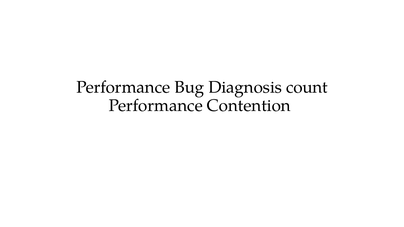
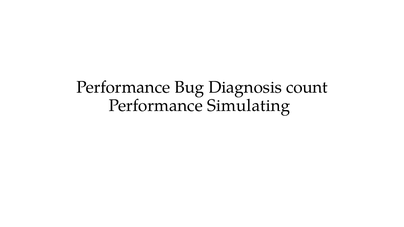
Contention: Contention -> Simulating
